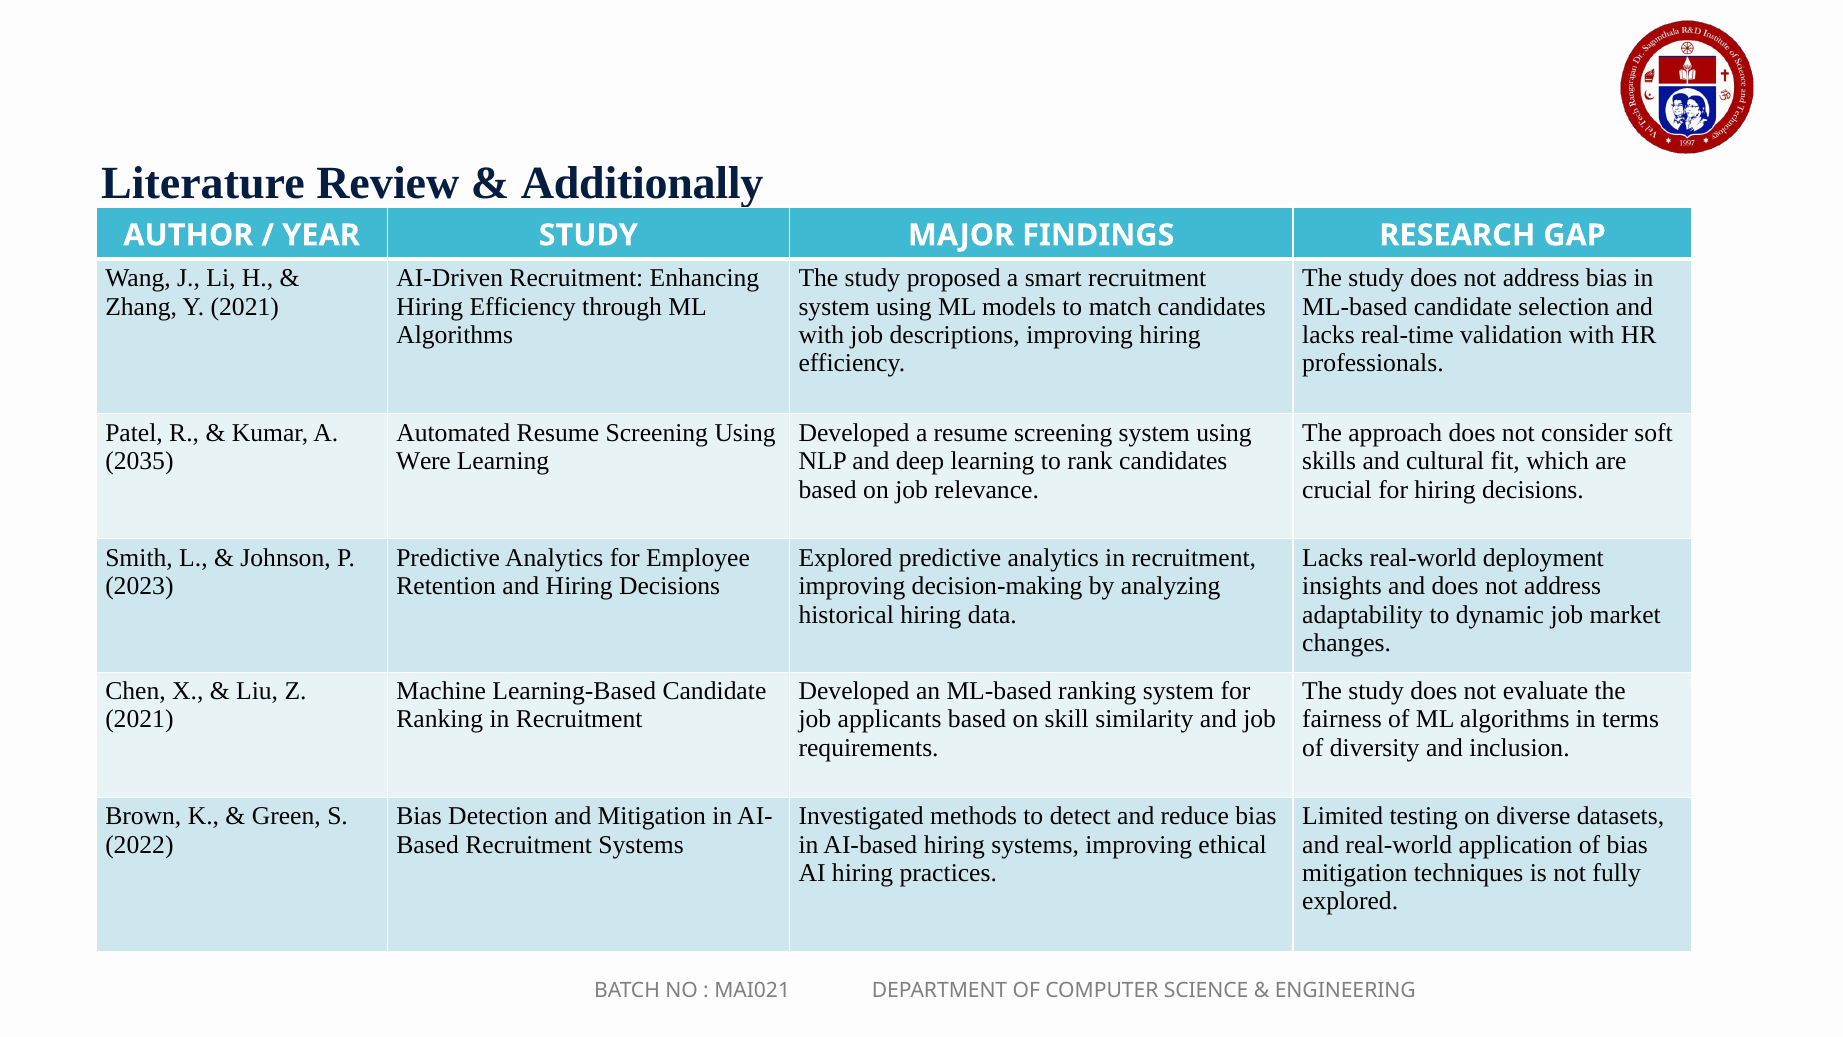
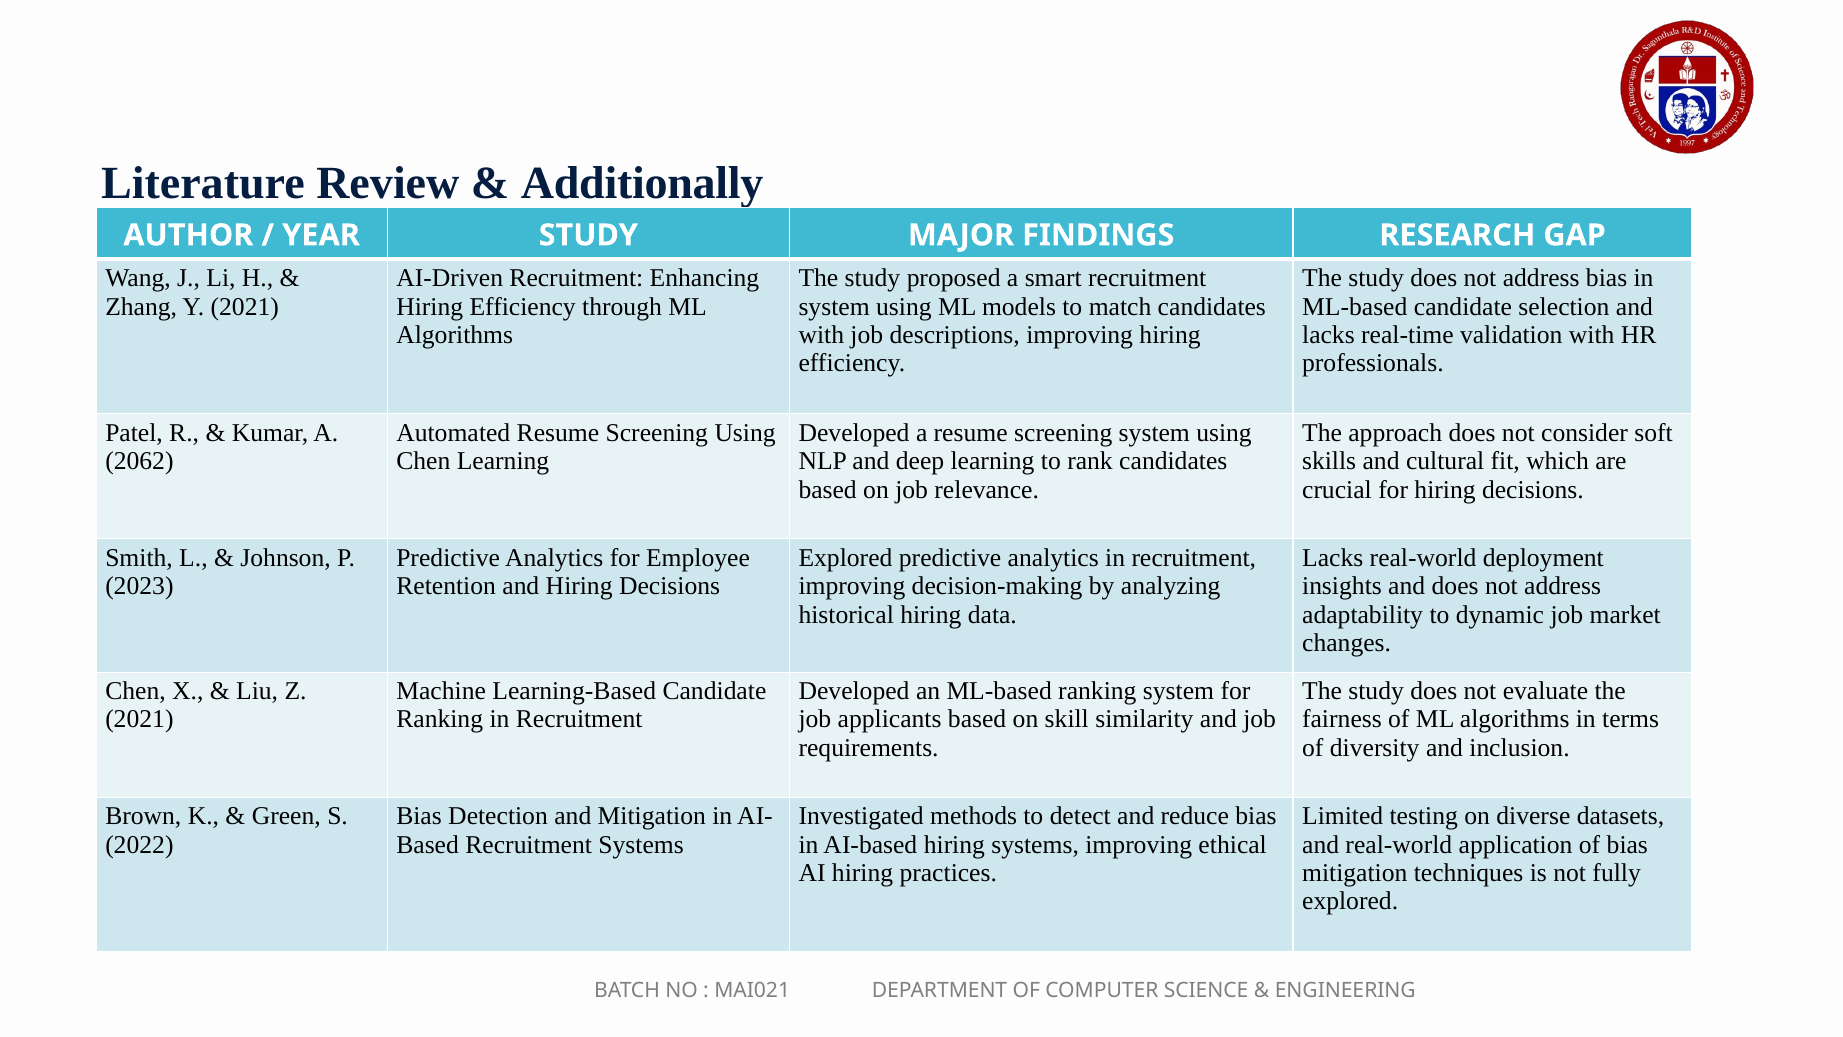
2035: 2035 -> 2062
Were at (423, 461): Were -> Chen
